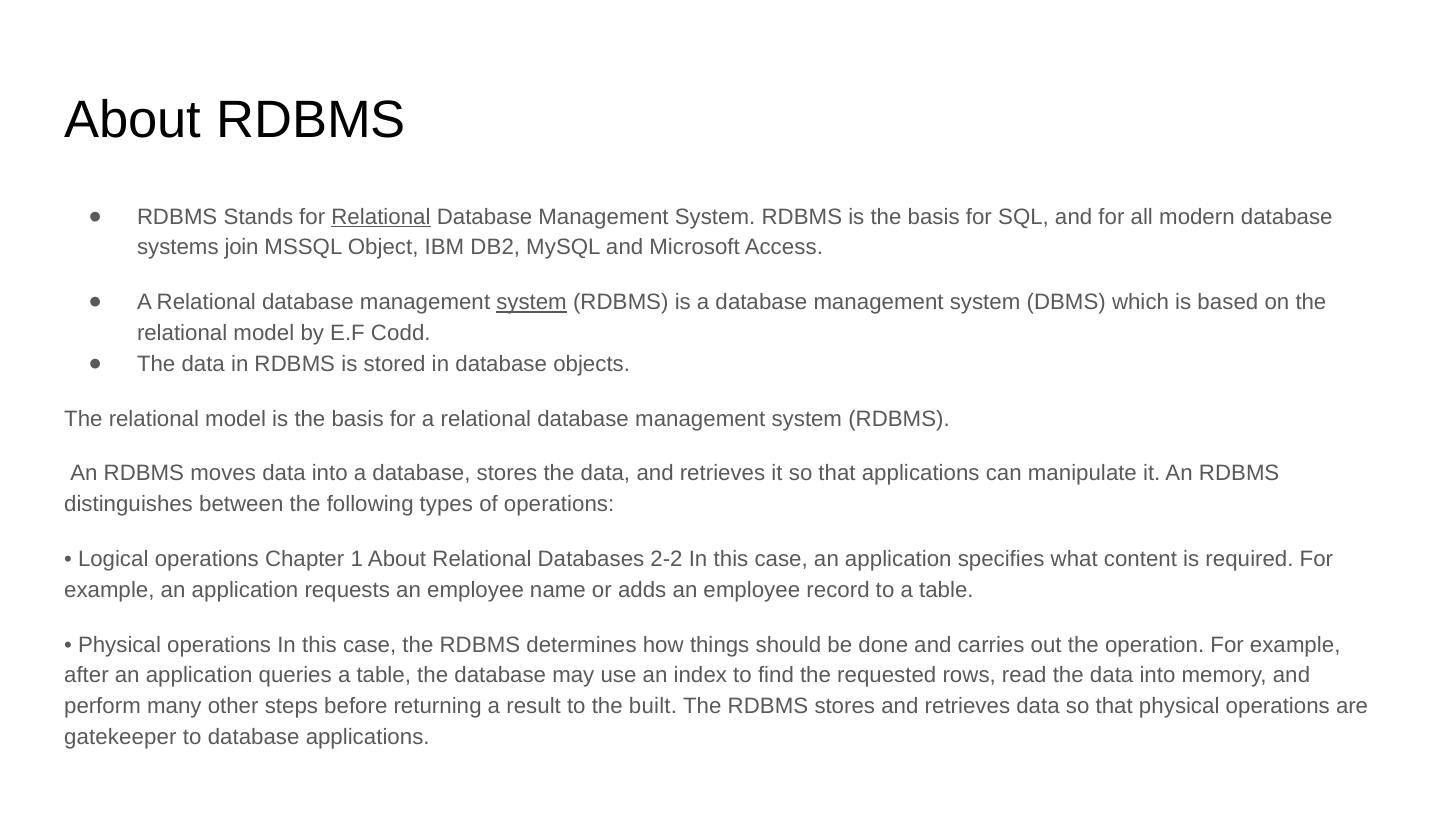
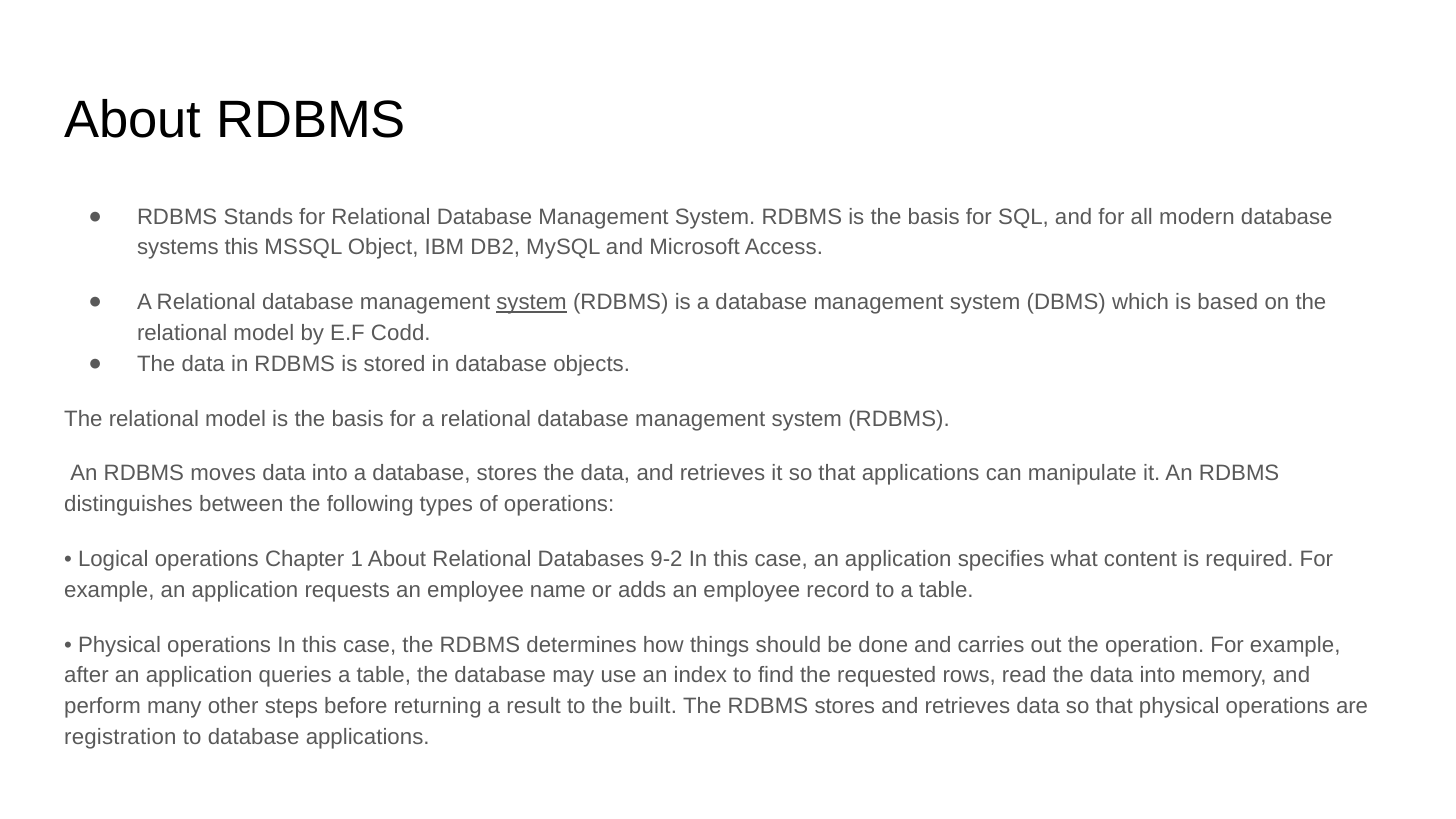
Relational at (381, 217) underline: present -> none
systems join: join -> this
2-2: 2-2 -> 9-2
gatekeeper: gatekeeper -> registration
